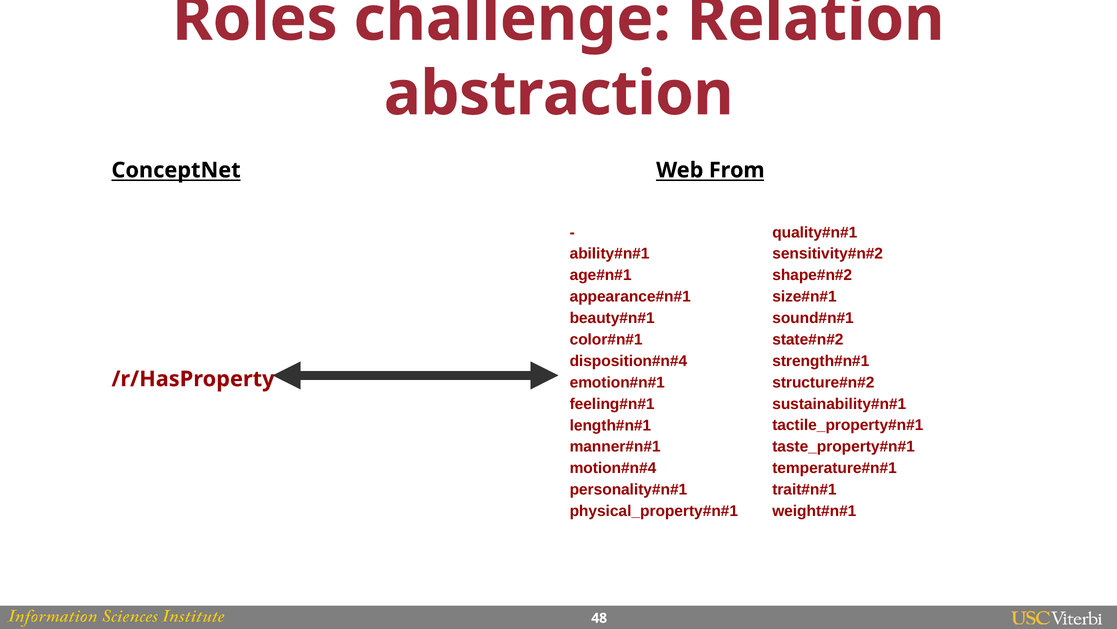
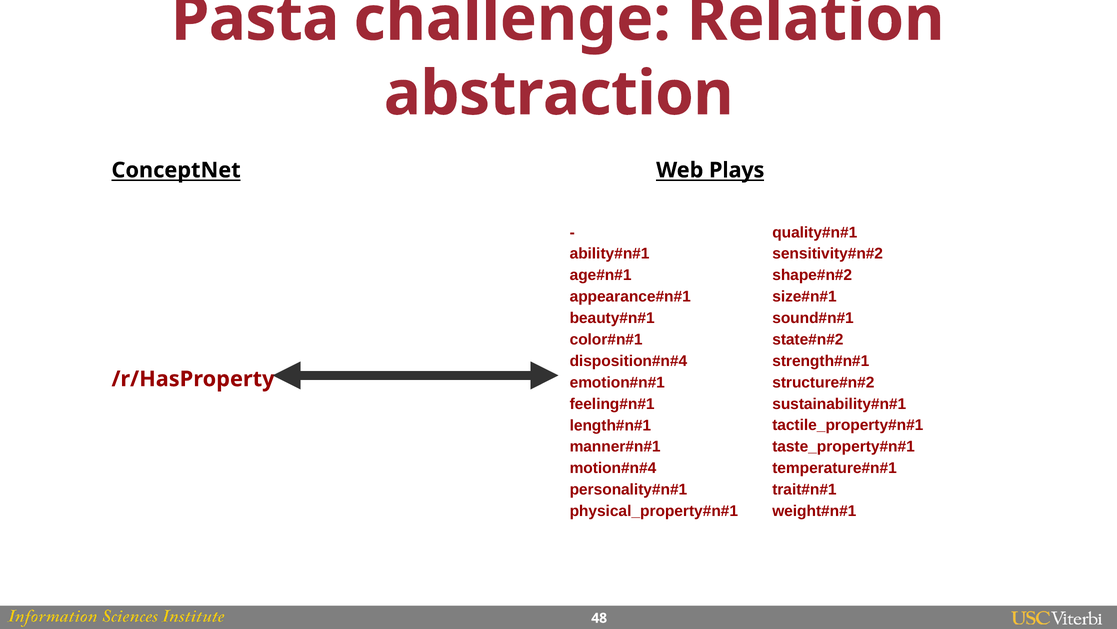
Roles: Roles -> Pasta
From: From -> Plays
